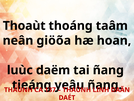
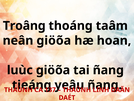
Thoaùt: Thoaùt -> Troâng
luùc daëm: daëm -> giöõa
